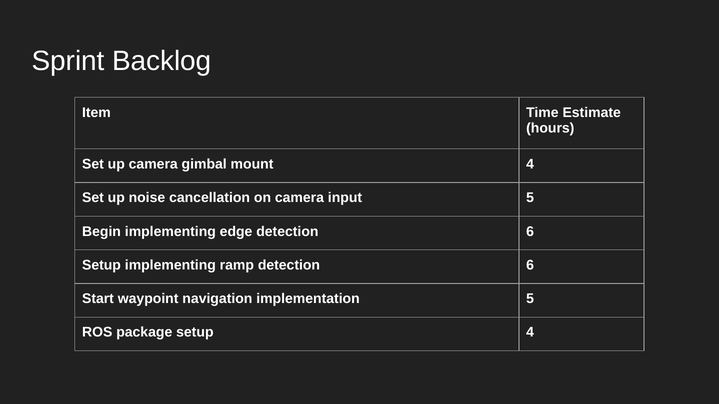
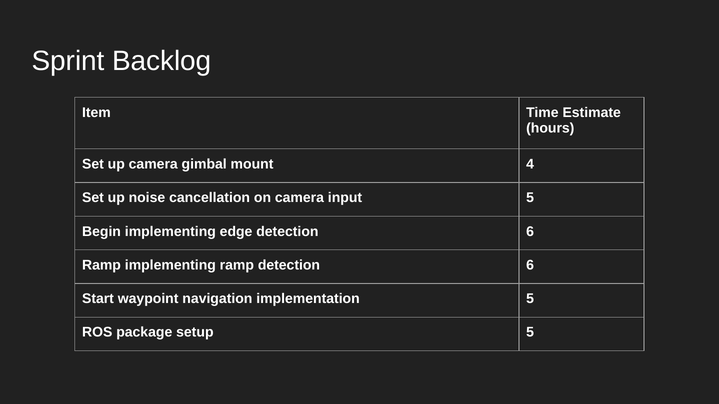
Setup at (101, 265): Setup -> Ramp
setup 4: 4 -> 5
